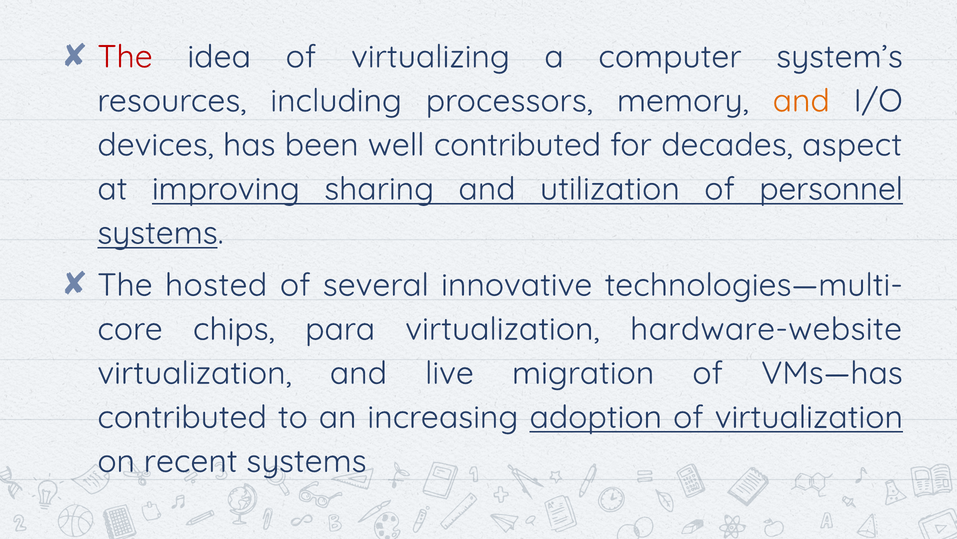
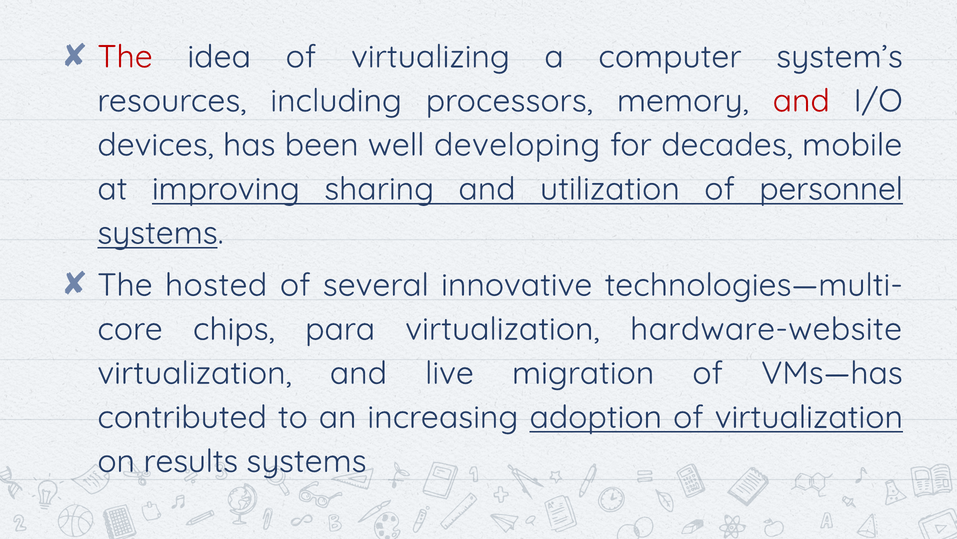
and at (801, 101) colour: orange -> red
well contributed: contributed -> developing
aspect: aspect -> mobile
recent: recent -> results
